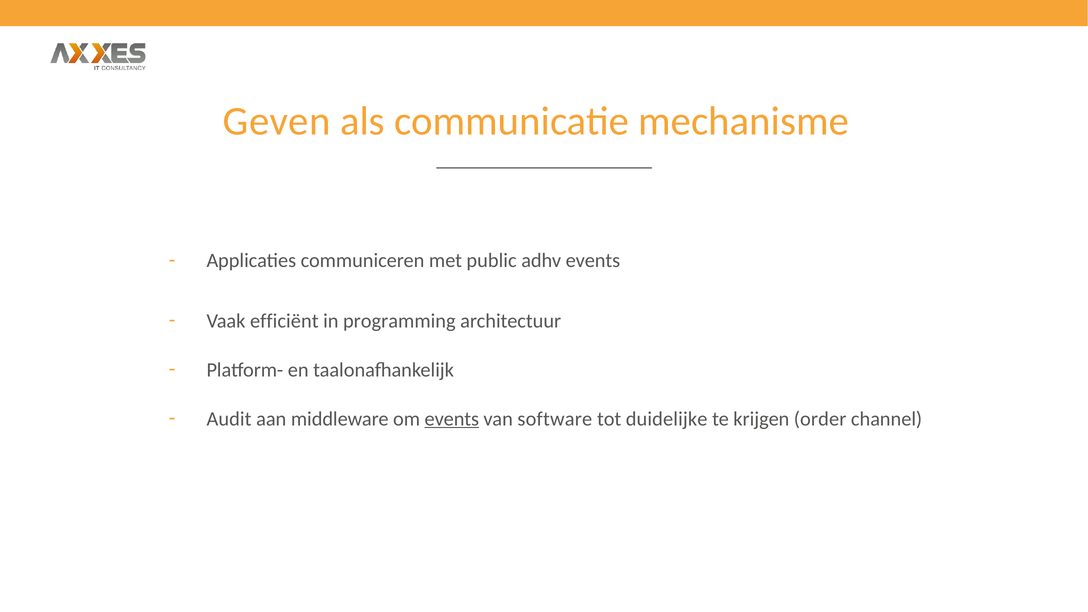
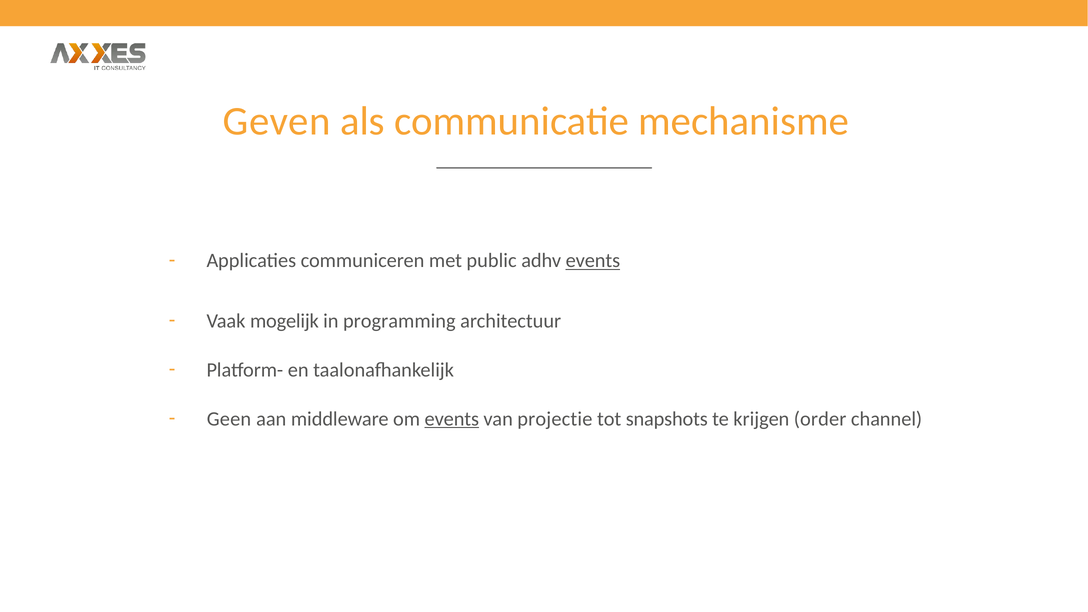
events at (593, 261) underline: none -> present
efficiënt: efficiënt -> mogelijk
Audit: Audit -> Geen
software: software -> projectie
duidelijke: duidelijke -> snapshots
